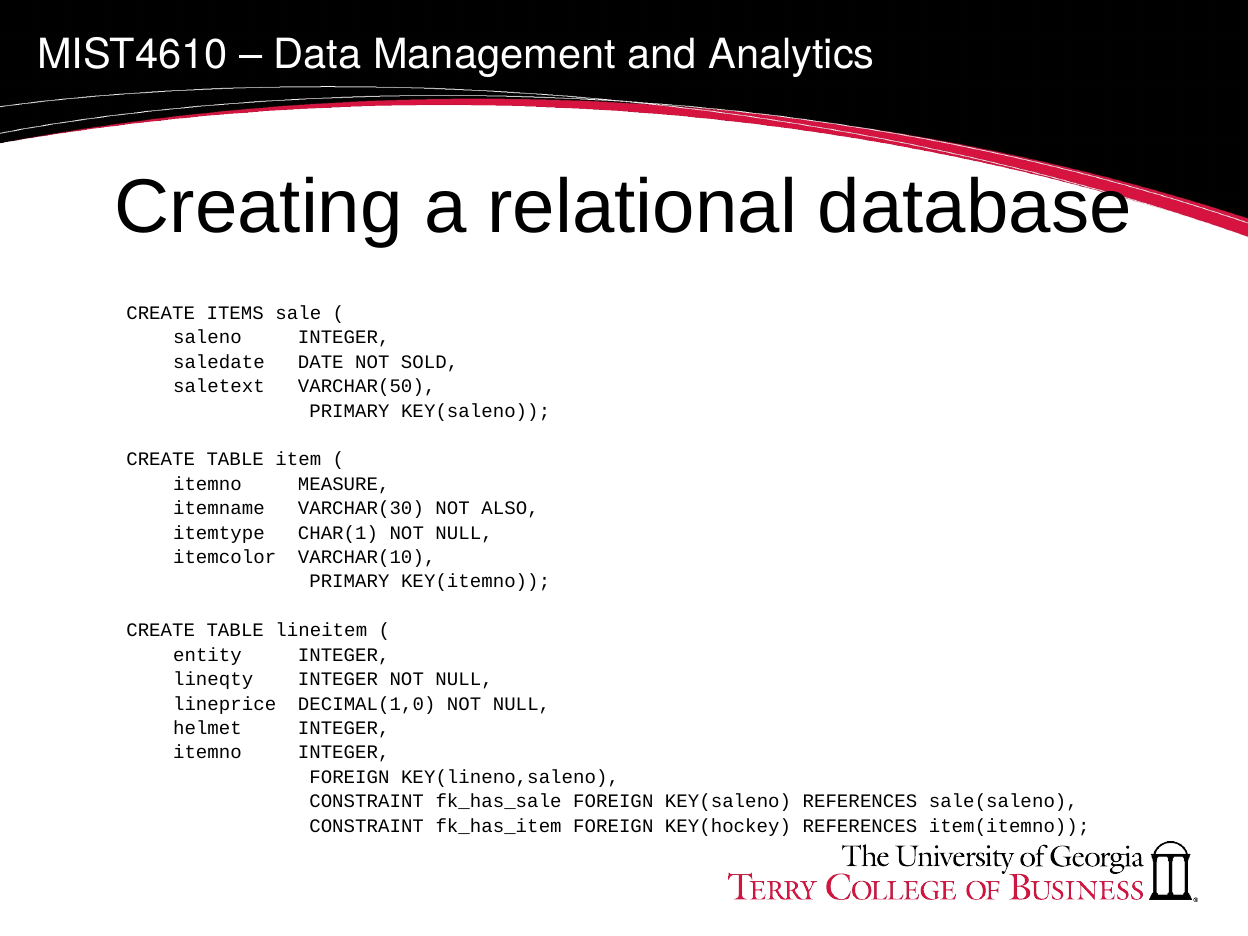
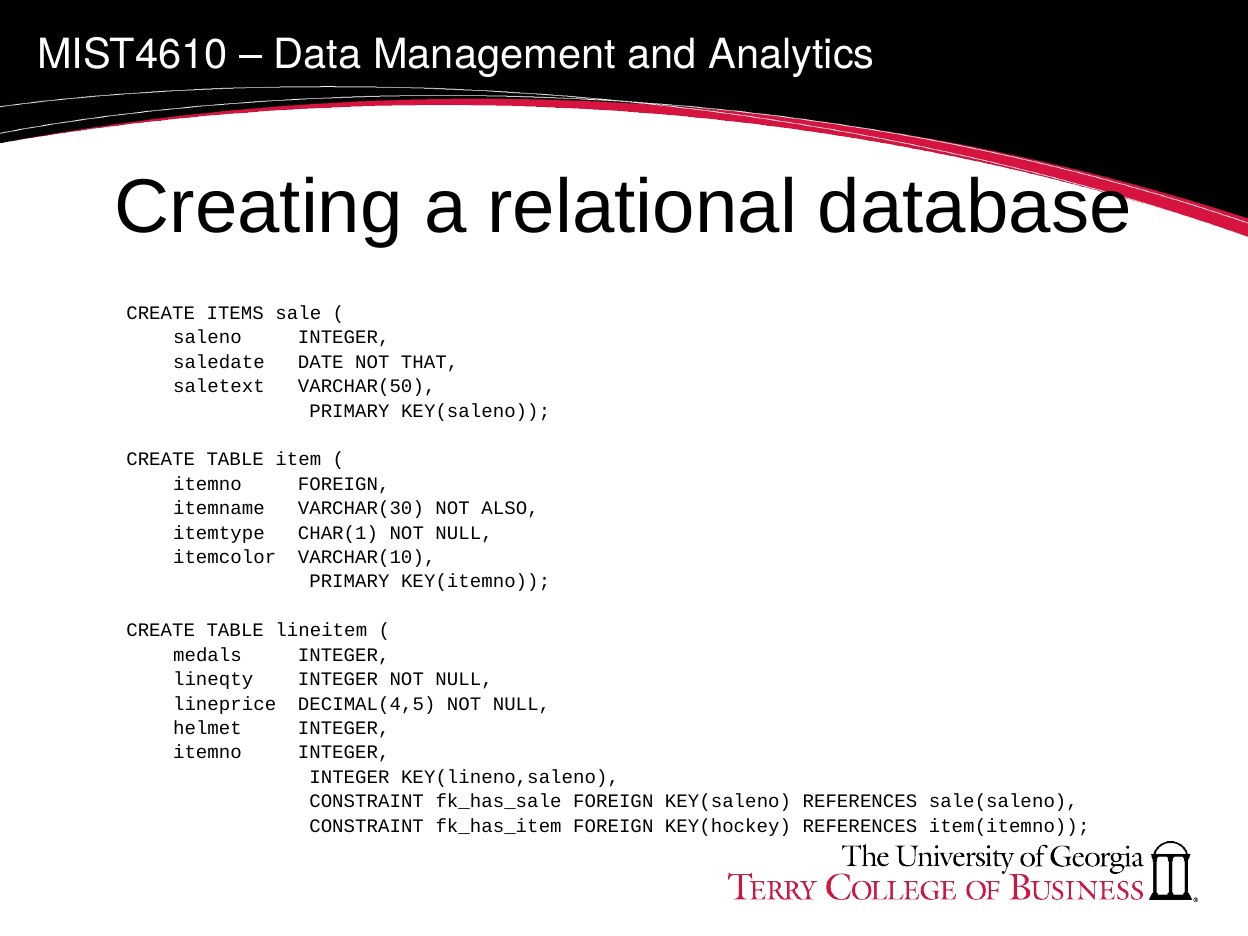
SOLD: SOLD -> THAT
itemno MEASURE: MEASURE -> FOREIGN
entity: entity -> medals
DECIMAL(1,0: DECIMAL(1,0 -> DECIMAL(4,5
FOREIGN at (349, 777): FOREIGN -> INTEGER
